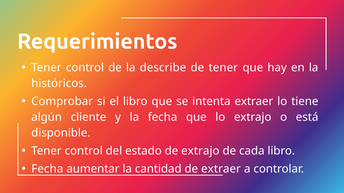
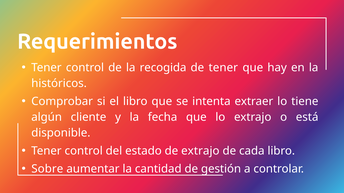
describe: describe -> recogida
Fecha at (47, 169): Fecha -> Sobre
de extraer: extraer -> gestión
